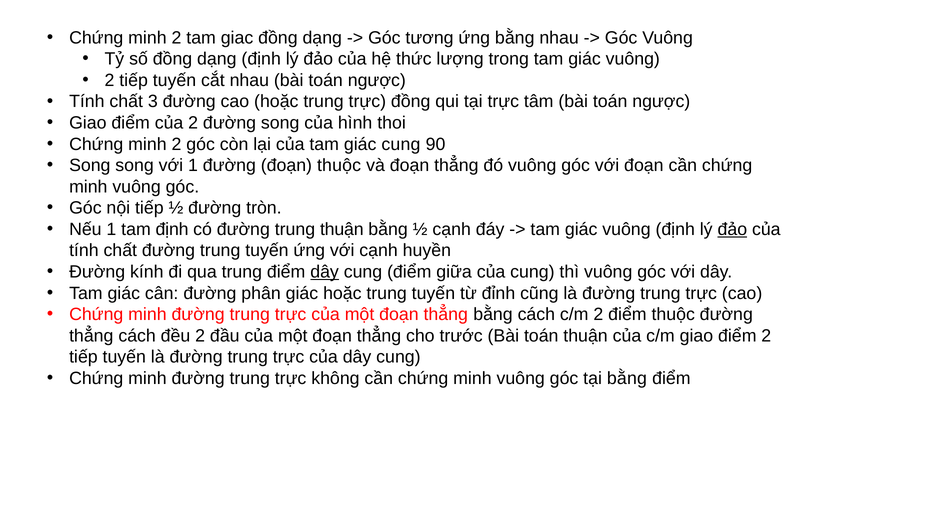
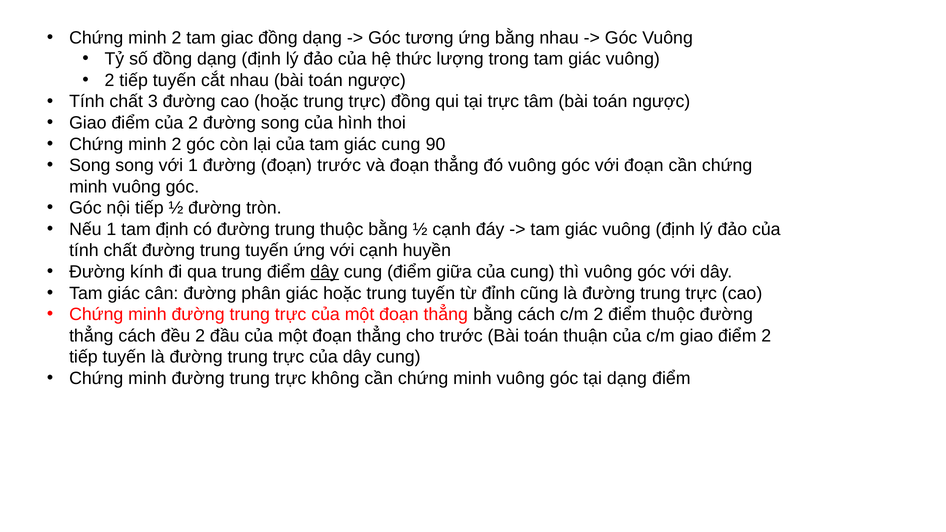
đoạn thuộc: thuộc -> trước
trung thuận: thuận -> thuộc
đảo at (732, 229) underline: present -> none
tại bằng: bằng -> dạng
